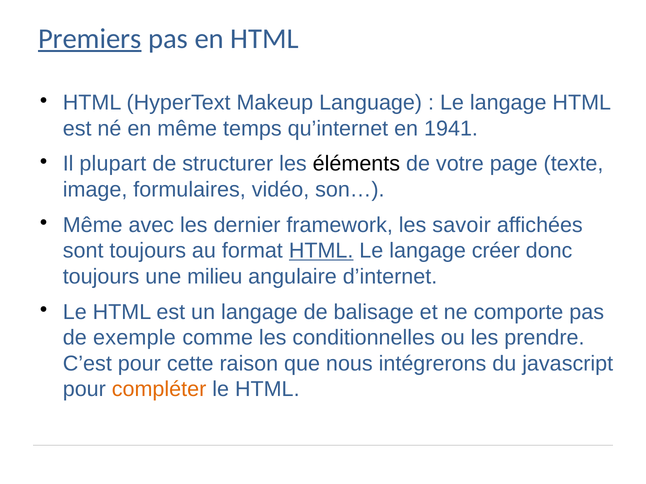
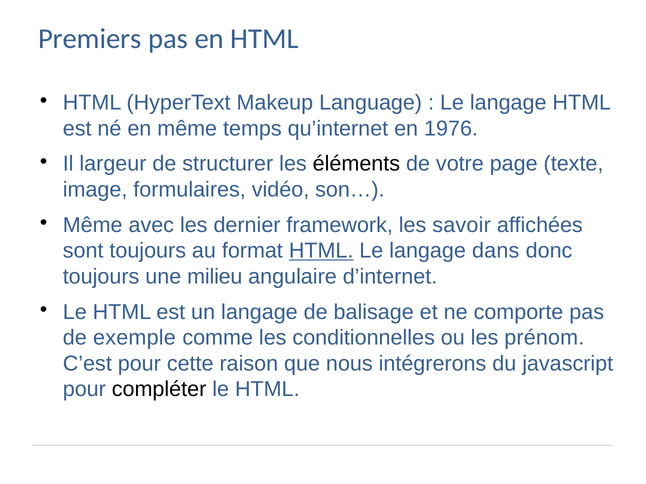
Premiers underline: present -> none
1941: 1941 -> 1976
plupart: plupart -> largeur
créer: créer -> dans
prendre: prendre -> prénom
compléter colour: orange -> black
